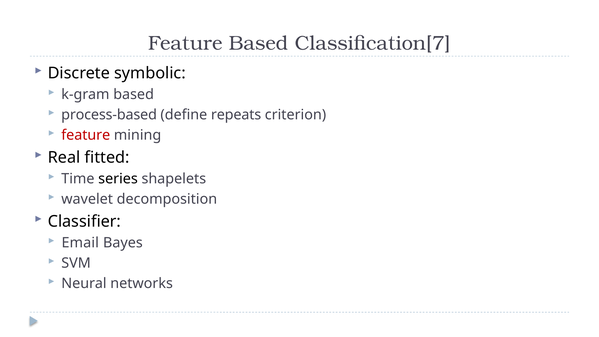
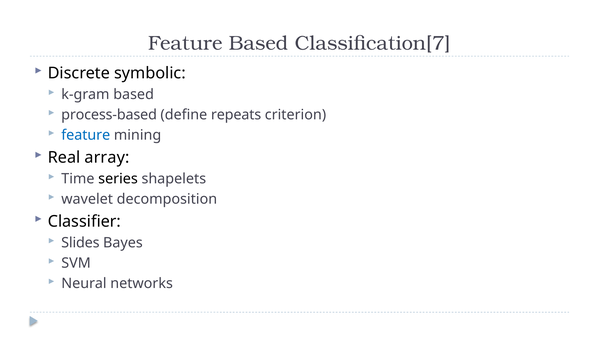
feature at (86, 135) colour: red -> blue
fitted: fitted -> array
Email: Email -> Slides
